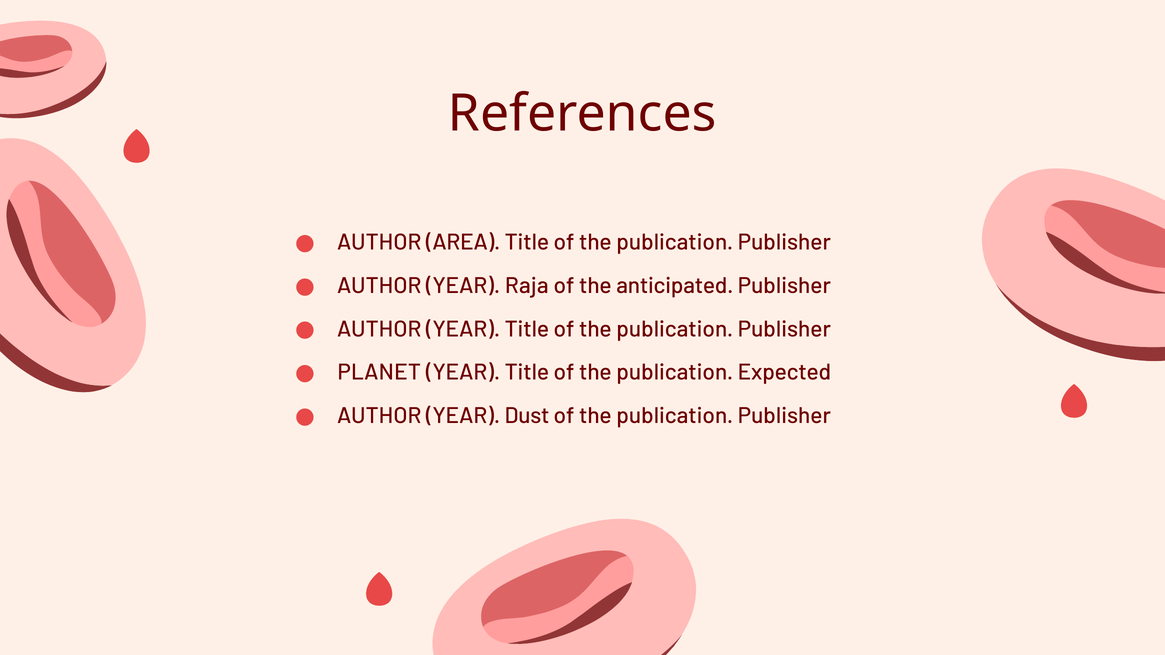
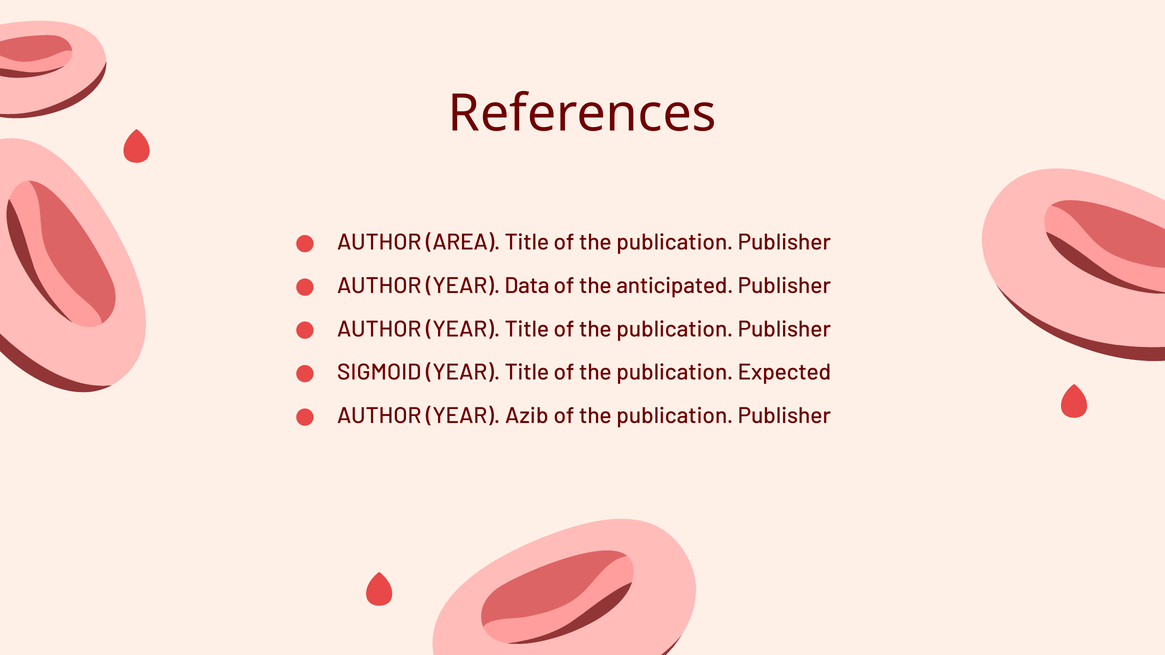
Raja: Raja -> Data
PLANET: PLANET -> SIGMOID
Dust: Dust -> Azib
